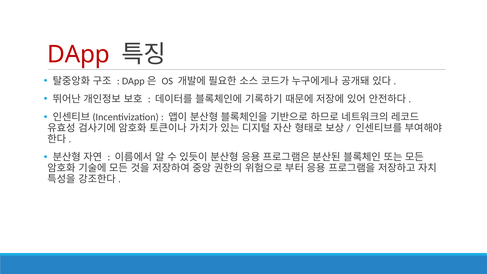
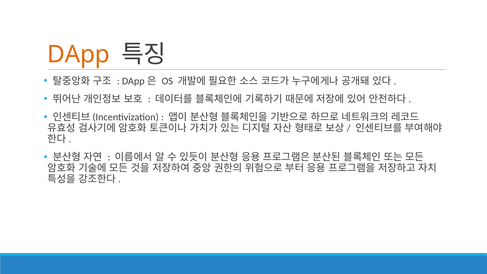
DApp colour: red -> orange
